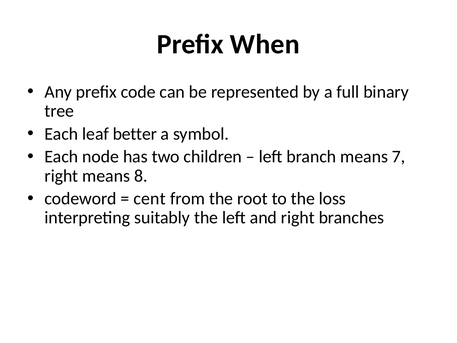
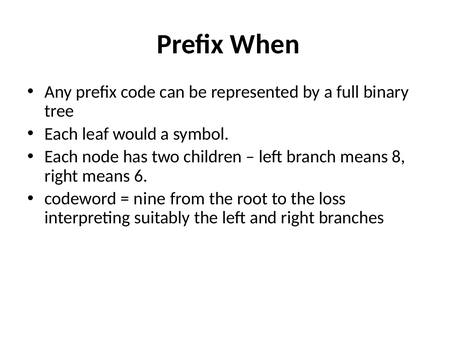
better: better -> would
7: 7 -> 8
8: 8 -> 6
cent: cent -> nine
